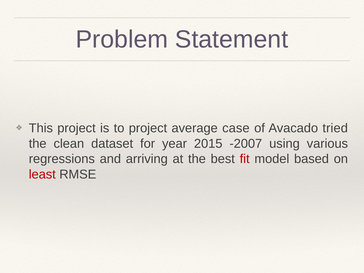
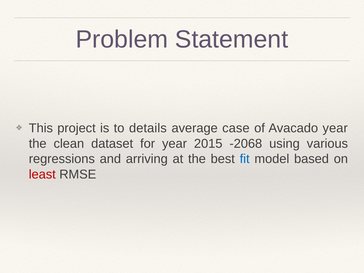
to project: project -> details
Avacado tried: tried -> year
-2007: -2007 -> -2068
fit colour: red -> blue
